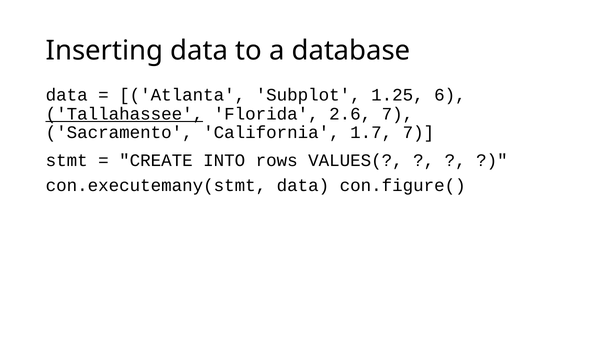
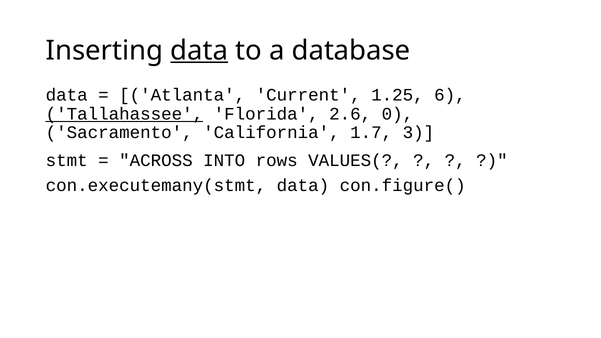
data at (199, 50) underline: none -> present
Subplot: Subplot -> Current
2.6 7: 7 -> 0
1.7 7: 7 -> 3
CREATE: CREATE -> ACROSS
